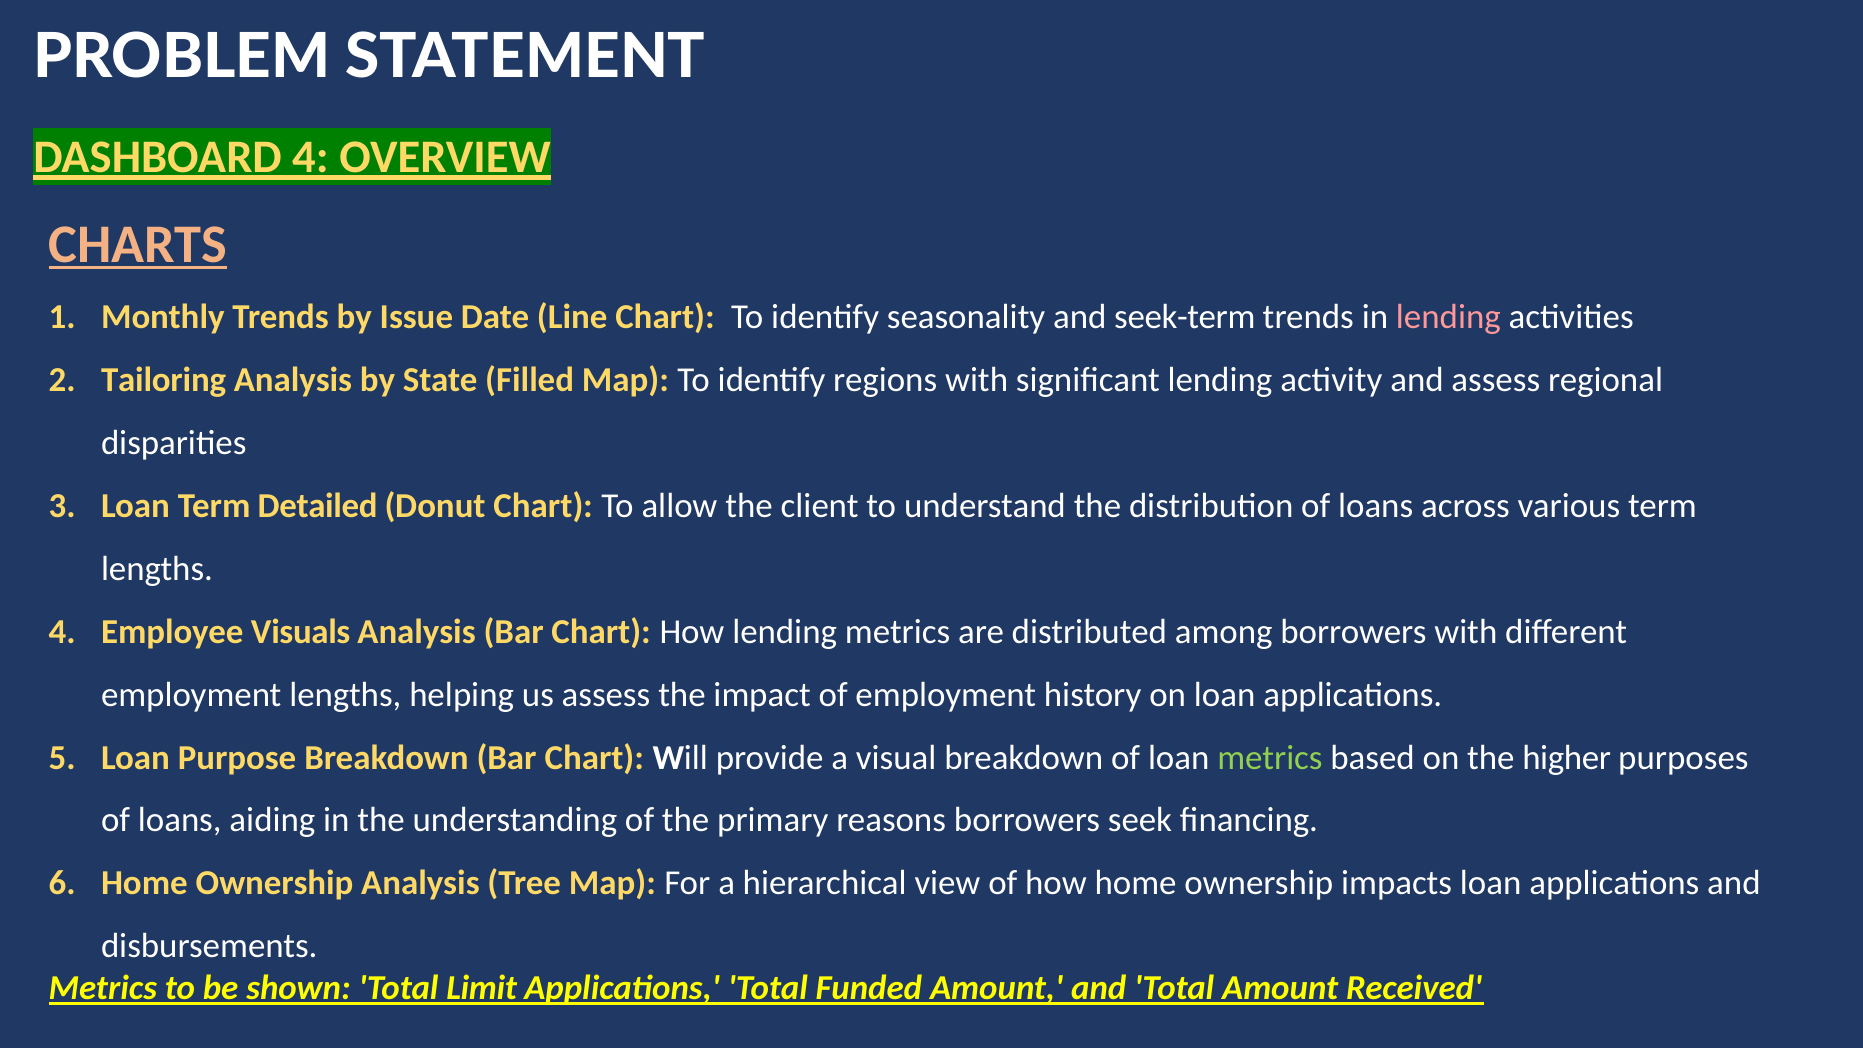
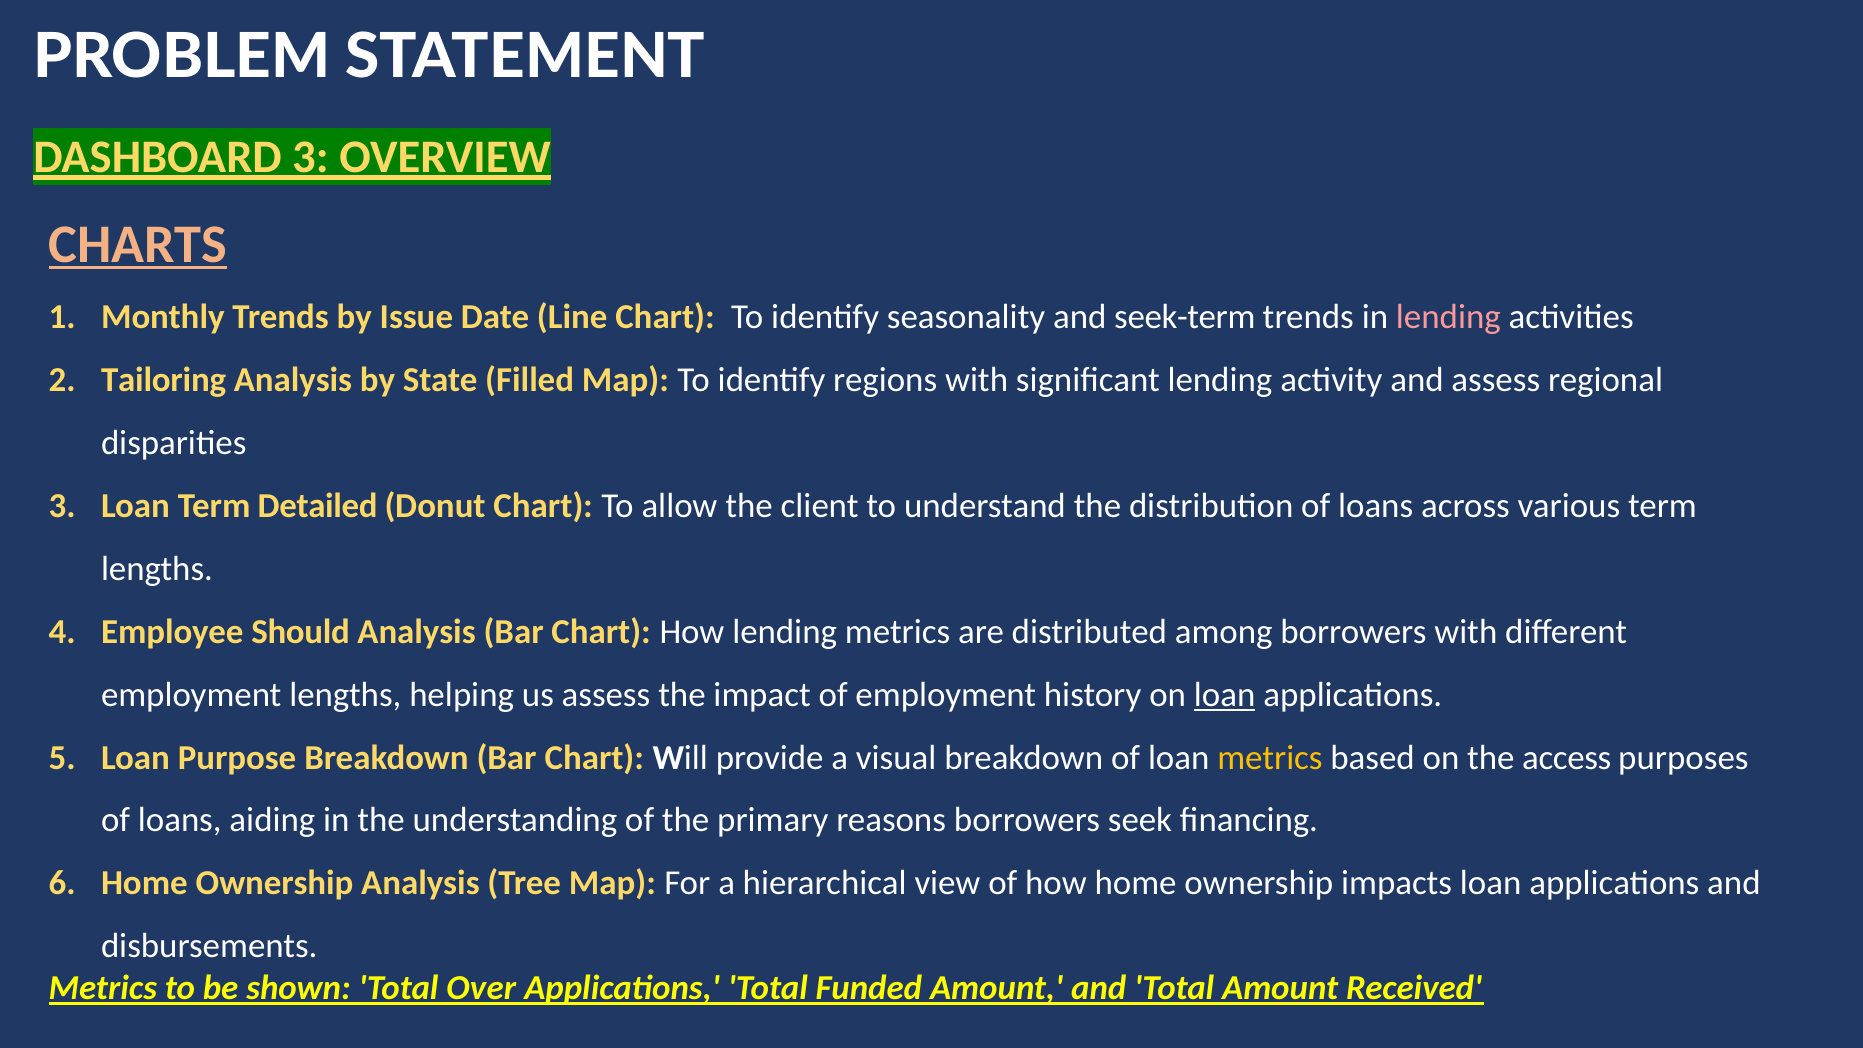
DASHBOARD 4: 4 -> 3
Visuals: Visuals -> Should
loan at (1225, 695) underline: none -> present
metrics at (1270, 757) colour: light green -> yellow
higher: higher -> access
Limit: Limit -> Over
